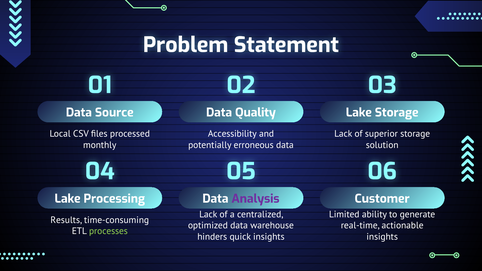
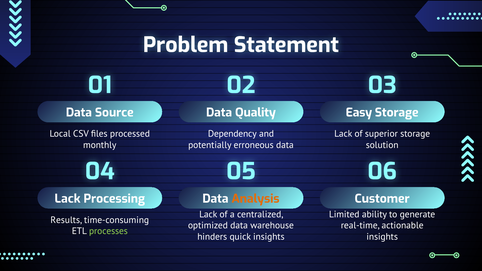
Lake at (359, 113): Lake -> Easy
Accessibility: Accessibility -> Dependency
Lake at (68, 199): Lake -> Lack
Analysis colour: purple -> orange
